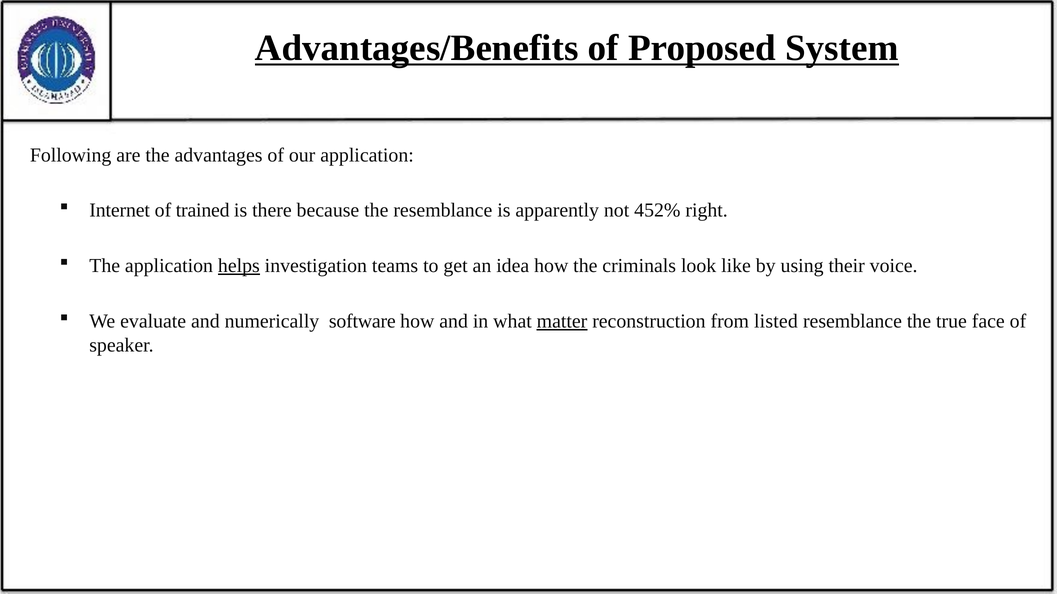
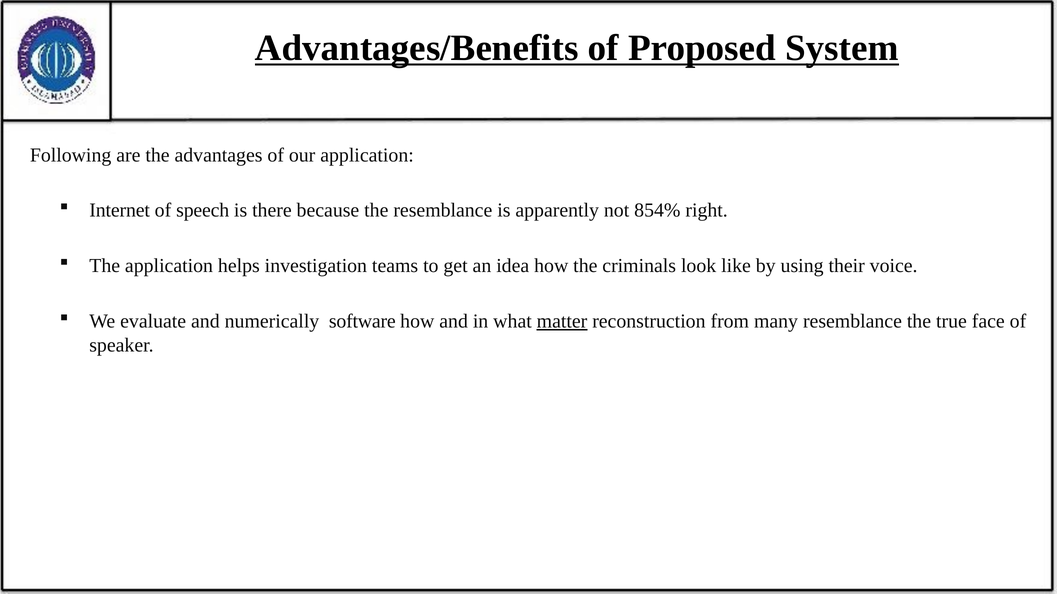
trained: trained -> speech
452%: 452% -> 854%
helps underline: present -> none
listed: listed -> many
